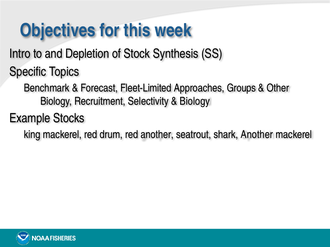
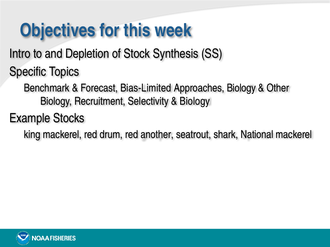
Fleet-Limited: Fleet-Limited -> Bias-Limited
Approaches Groups: Groups -> Biology
shark Another: Another -> National
